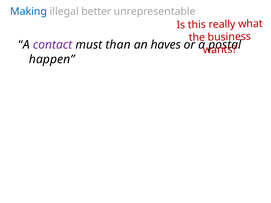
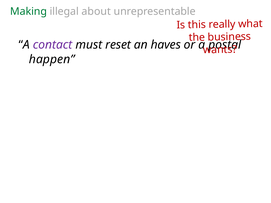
Making colour: blue -> green
better: better -> about
than: than -> reset
